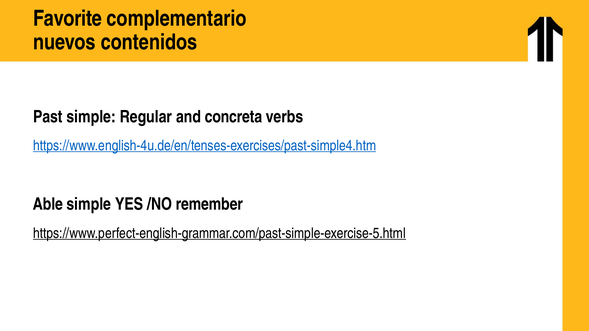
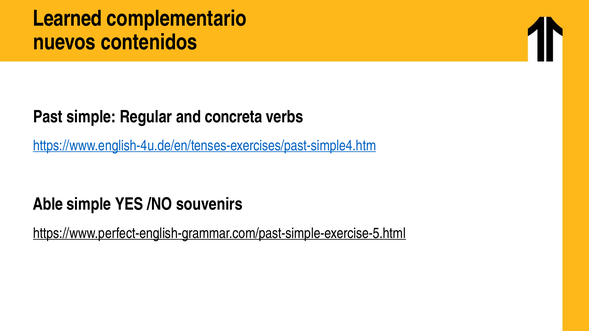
Favorite: Favorite -> Learned
remember: remember -> souvenirs
